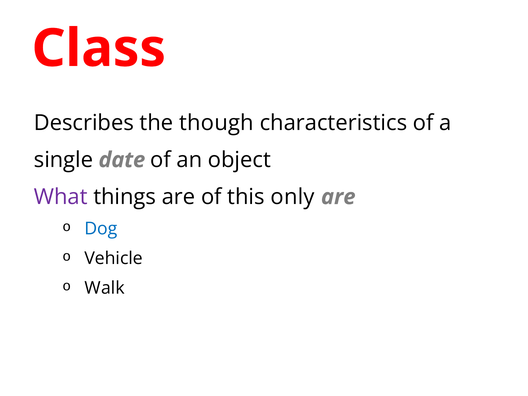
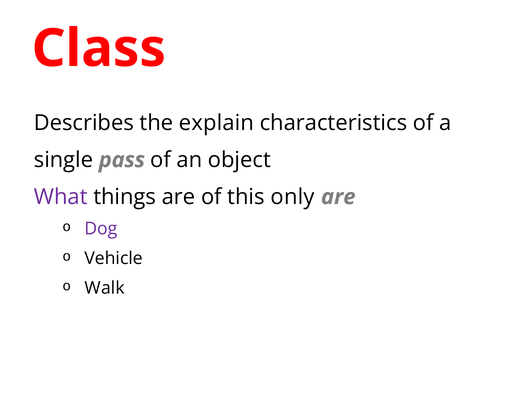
though: though -> explain
date: date -> pass
Dog colour: blue -> purple
